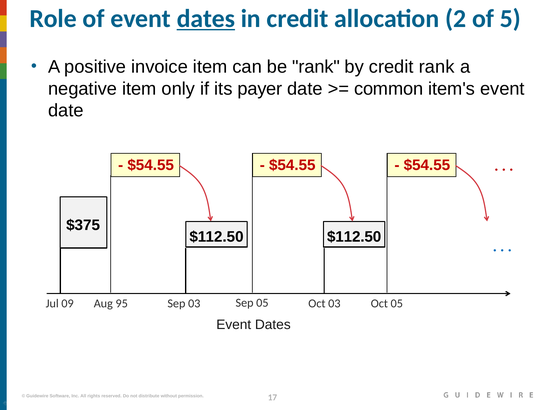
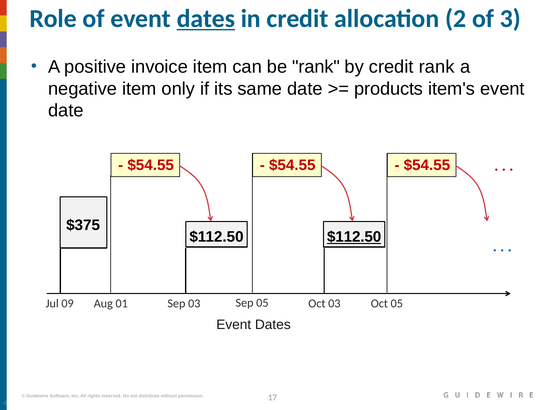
5: 5 -> 3
payer: payer -> same
common: common -> products
$112.50 at (354, 237) underline: none -> present
95: 95 -> 01
